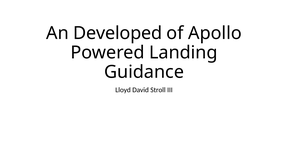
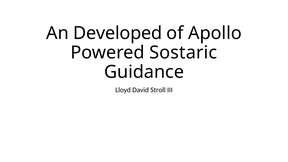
Landing: Landing -> Sostaric
